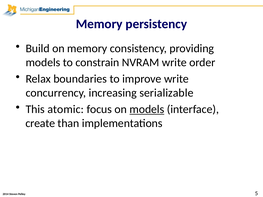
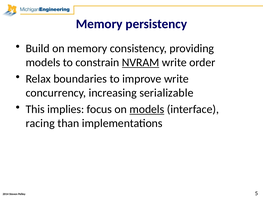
NVRAM underline: none -> present
atomic: atomic -> implies
create: create -> racing
